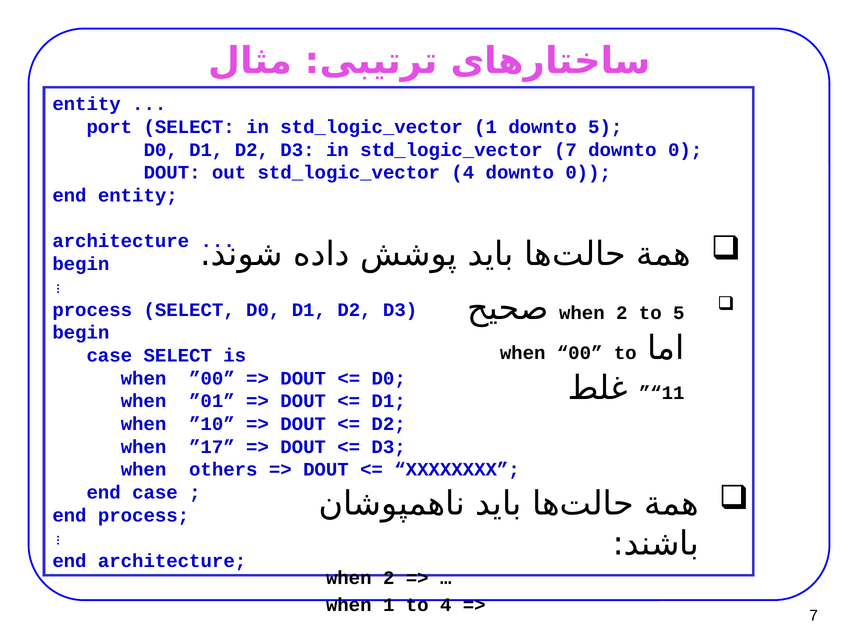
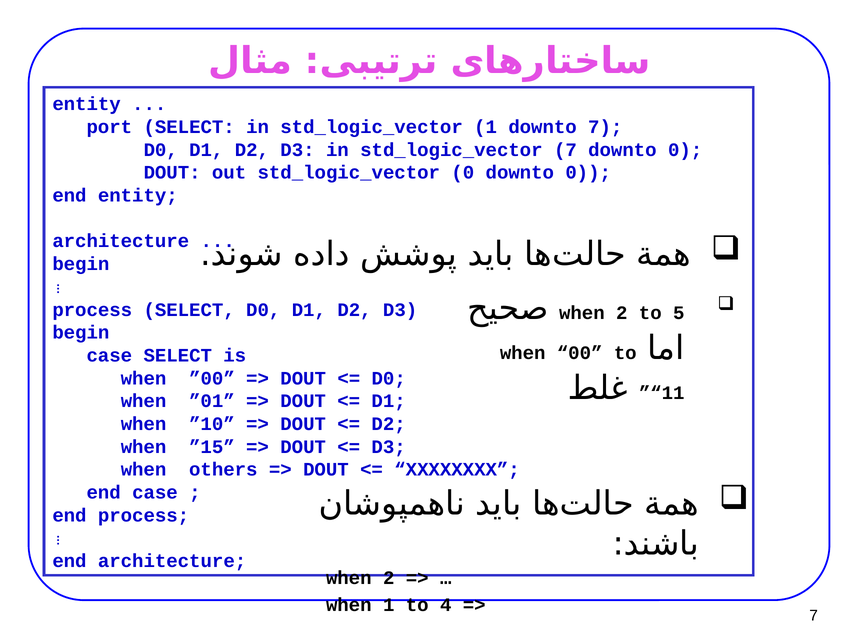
downto 5: 5 -> 7
std_logic_vector 4: 4 -> 0
”17: ”17 -> ”15
